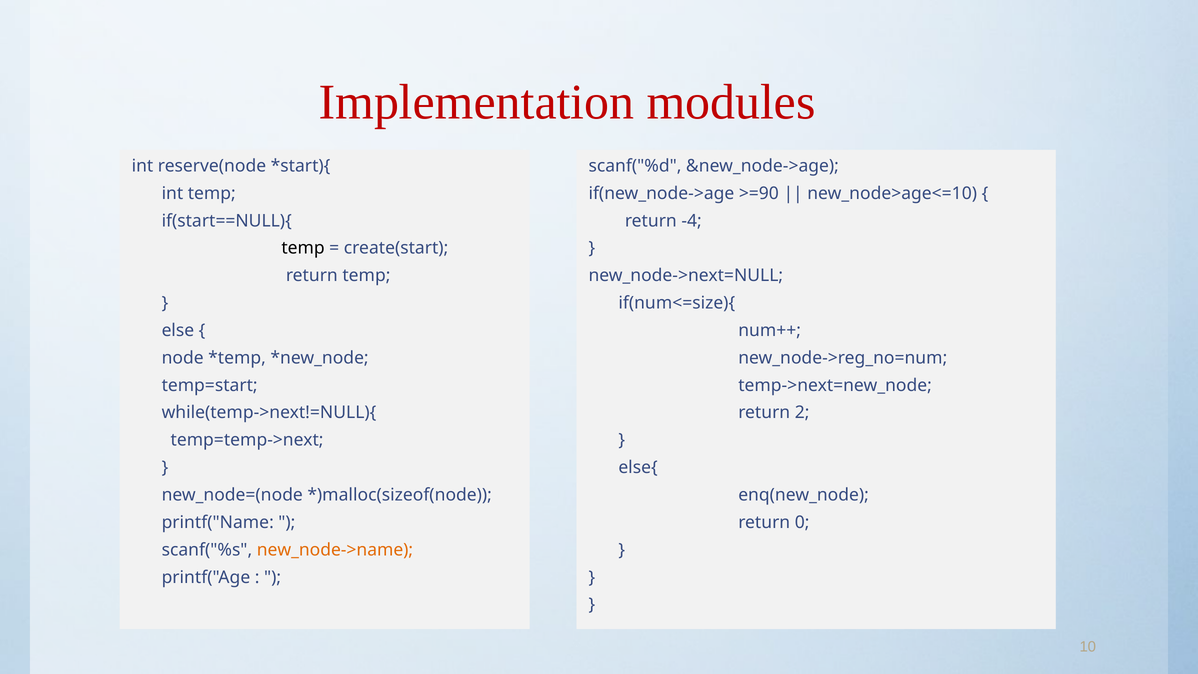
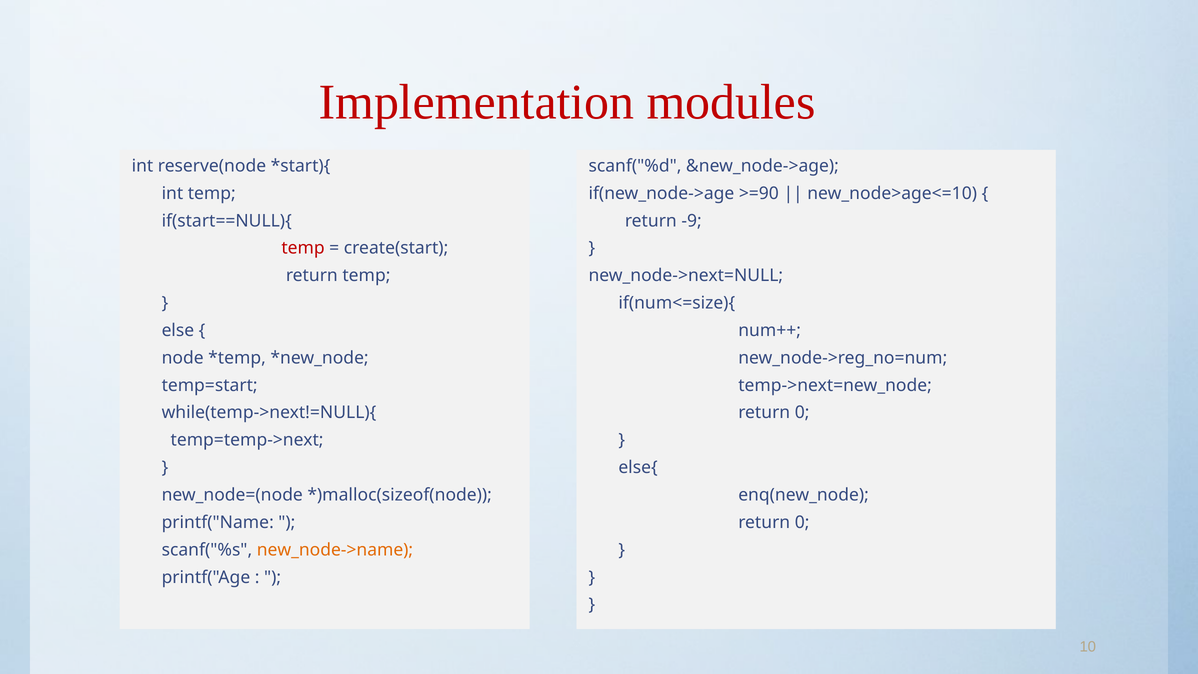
-4: -4 -> -9
temp at (303, 248) colour: black -> red
2 at (802, 413): 2 -> 0
